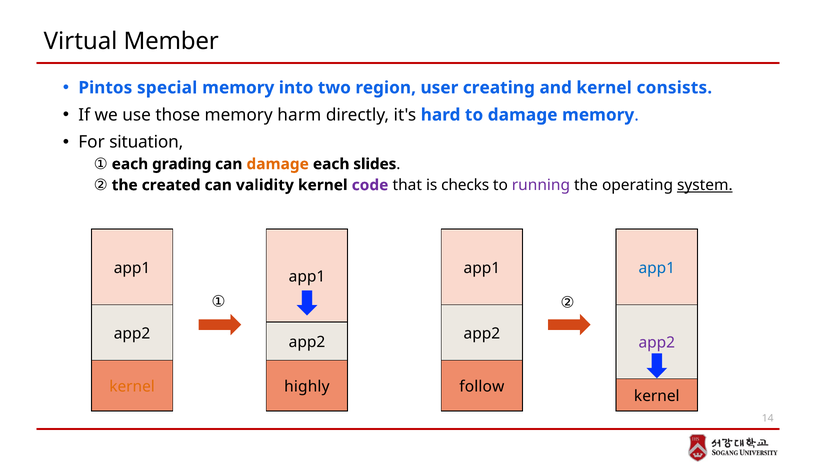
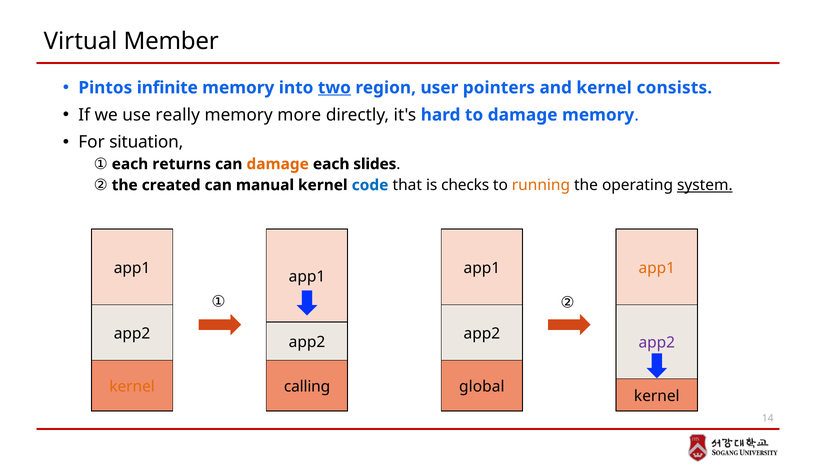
special: special -> infinite
two underline: none -> present
creating: creating -> pointers
those: those -> really
harm: harm -> more
grading: grading -> returns
validity: validity -> manual
code colour: purple -> blue
running colour: purple -> orange
app1 at (657, 268) colour: blue -> orange
highly: highly -> calling
follow: follow -> global
